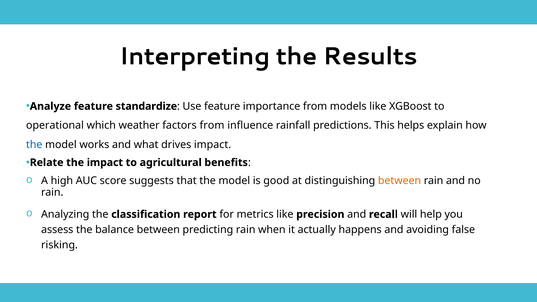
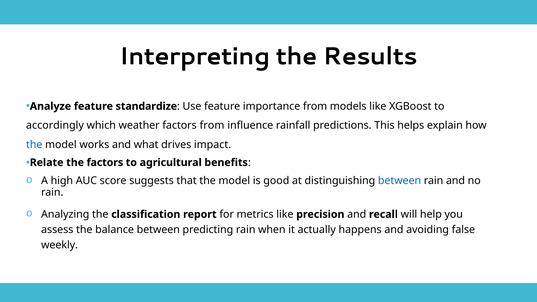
operational: operational -> accordingly
the impact: impact -> factors
between at (400, 181) colour: orange -> blue
risking: risking -> weekly
